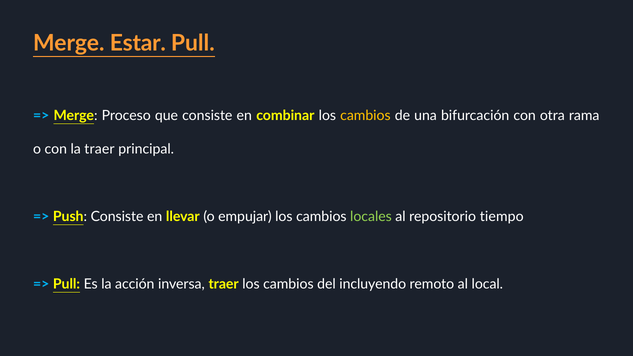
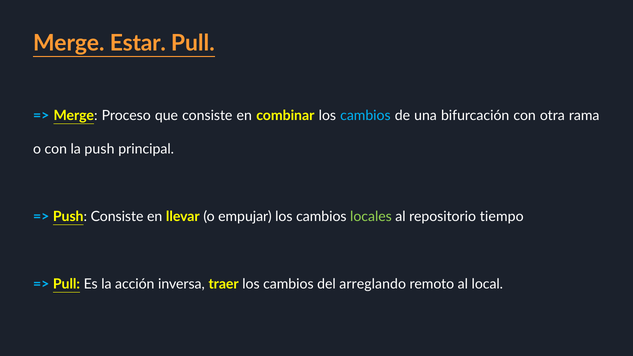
cambios at (365, 115) colour: yellow -> light blue
la traer: traer -> push
incluyendo: incluyendo -> arreglando
